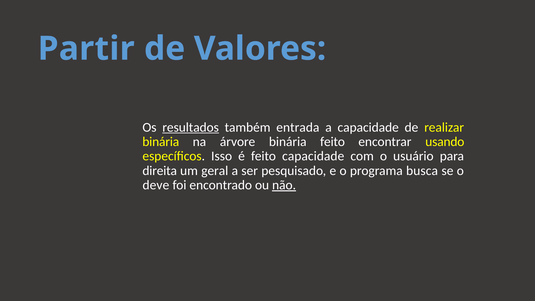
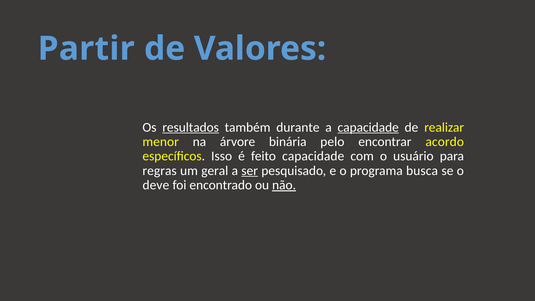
entrada: entrada -> durante
capacidade at (368, 127) underline: none -> present
binária at (161, 142): binária -> menor
binária feito: feito -> pelo
usando: usando -> acordo
direita: direita -> regras
ser underline: none -> present
